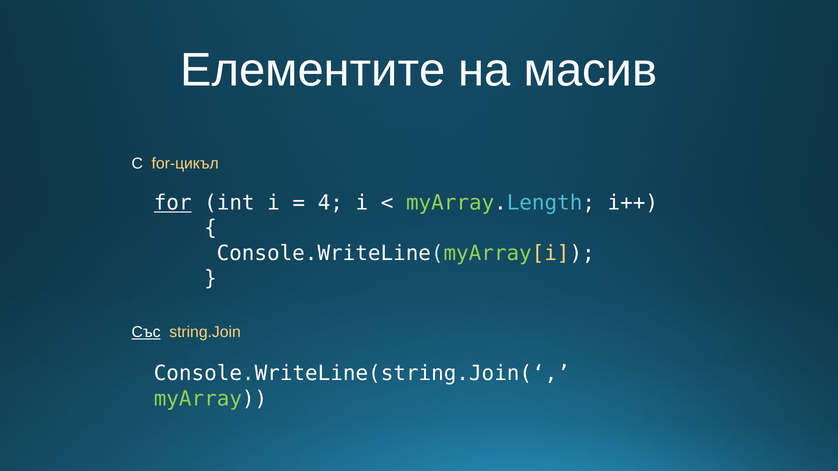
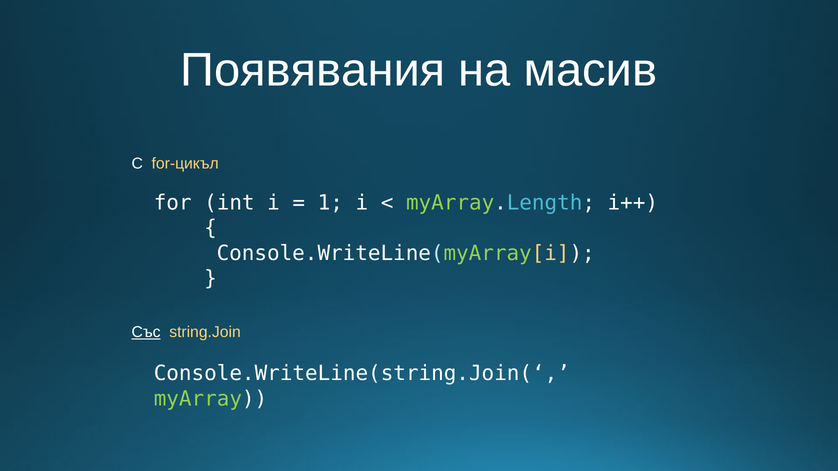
Елементите: Елементите -> Появявания
for underline: present -> none
4: 4 -> 1
